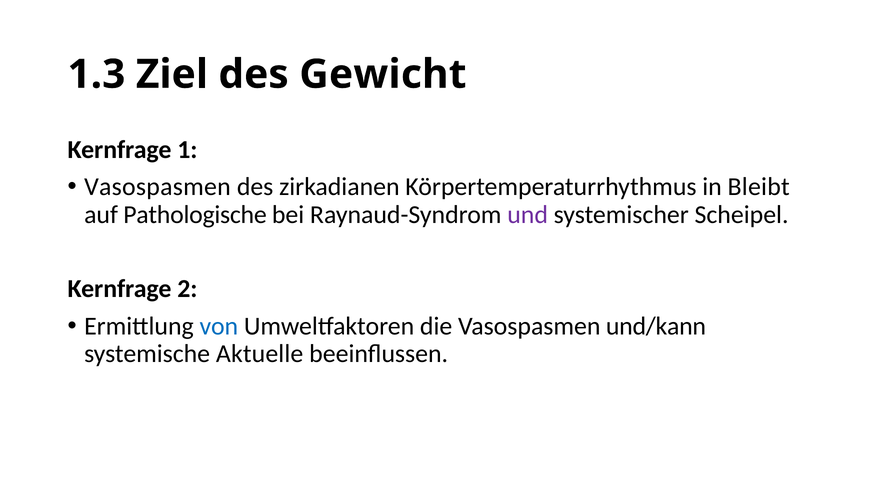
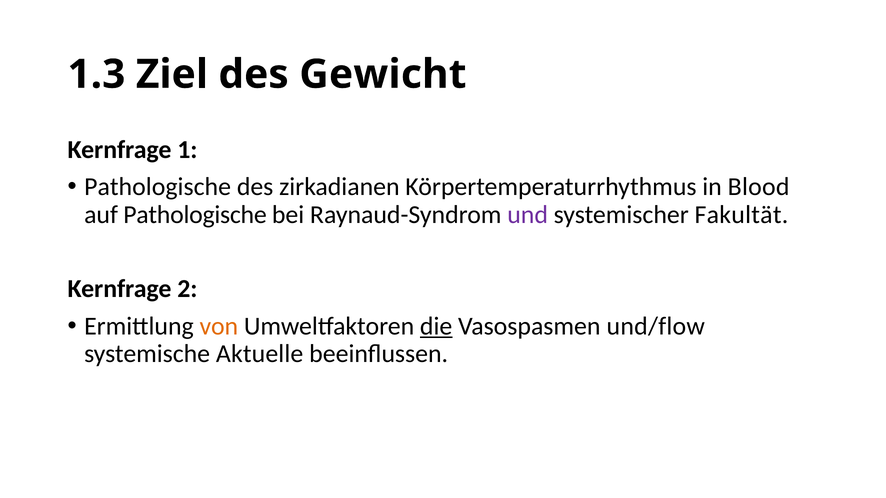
Vasospasmen at (157, 187): Vasospasmen -> Pathologische
Bleibt: Bleibt -> Blood
Scheipel: Scheipel -> Fakultät
von colour: blue -> orange
die underline: none -> present
und/kann: und/kann -> und/flow
